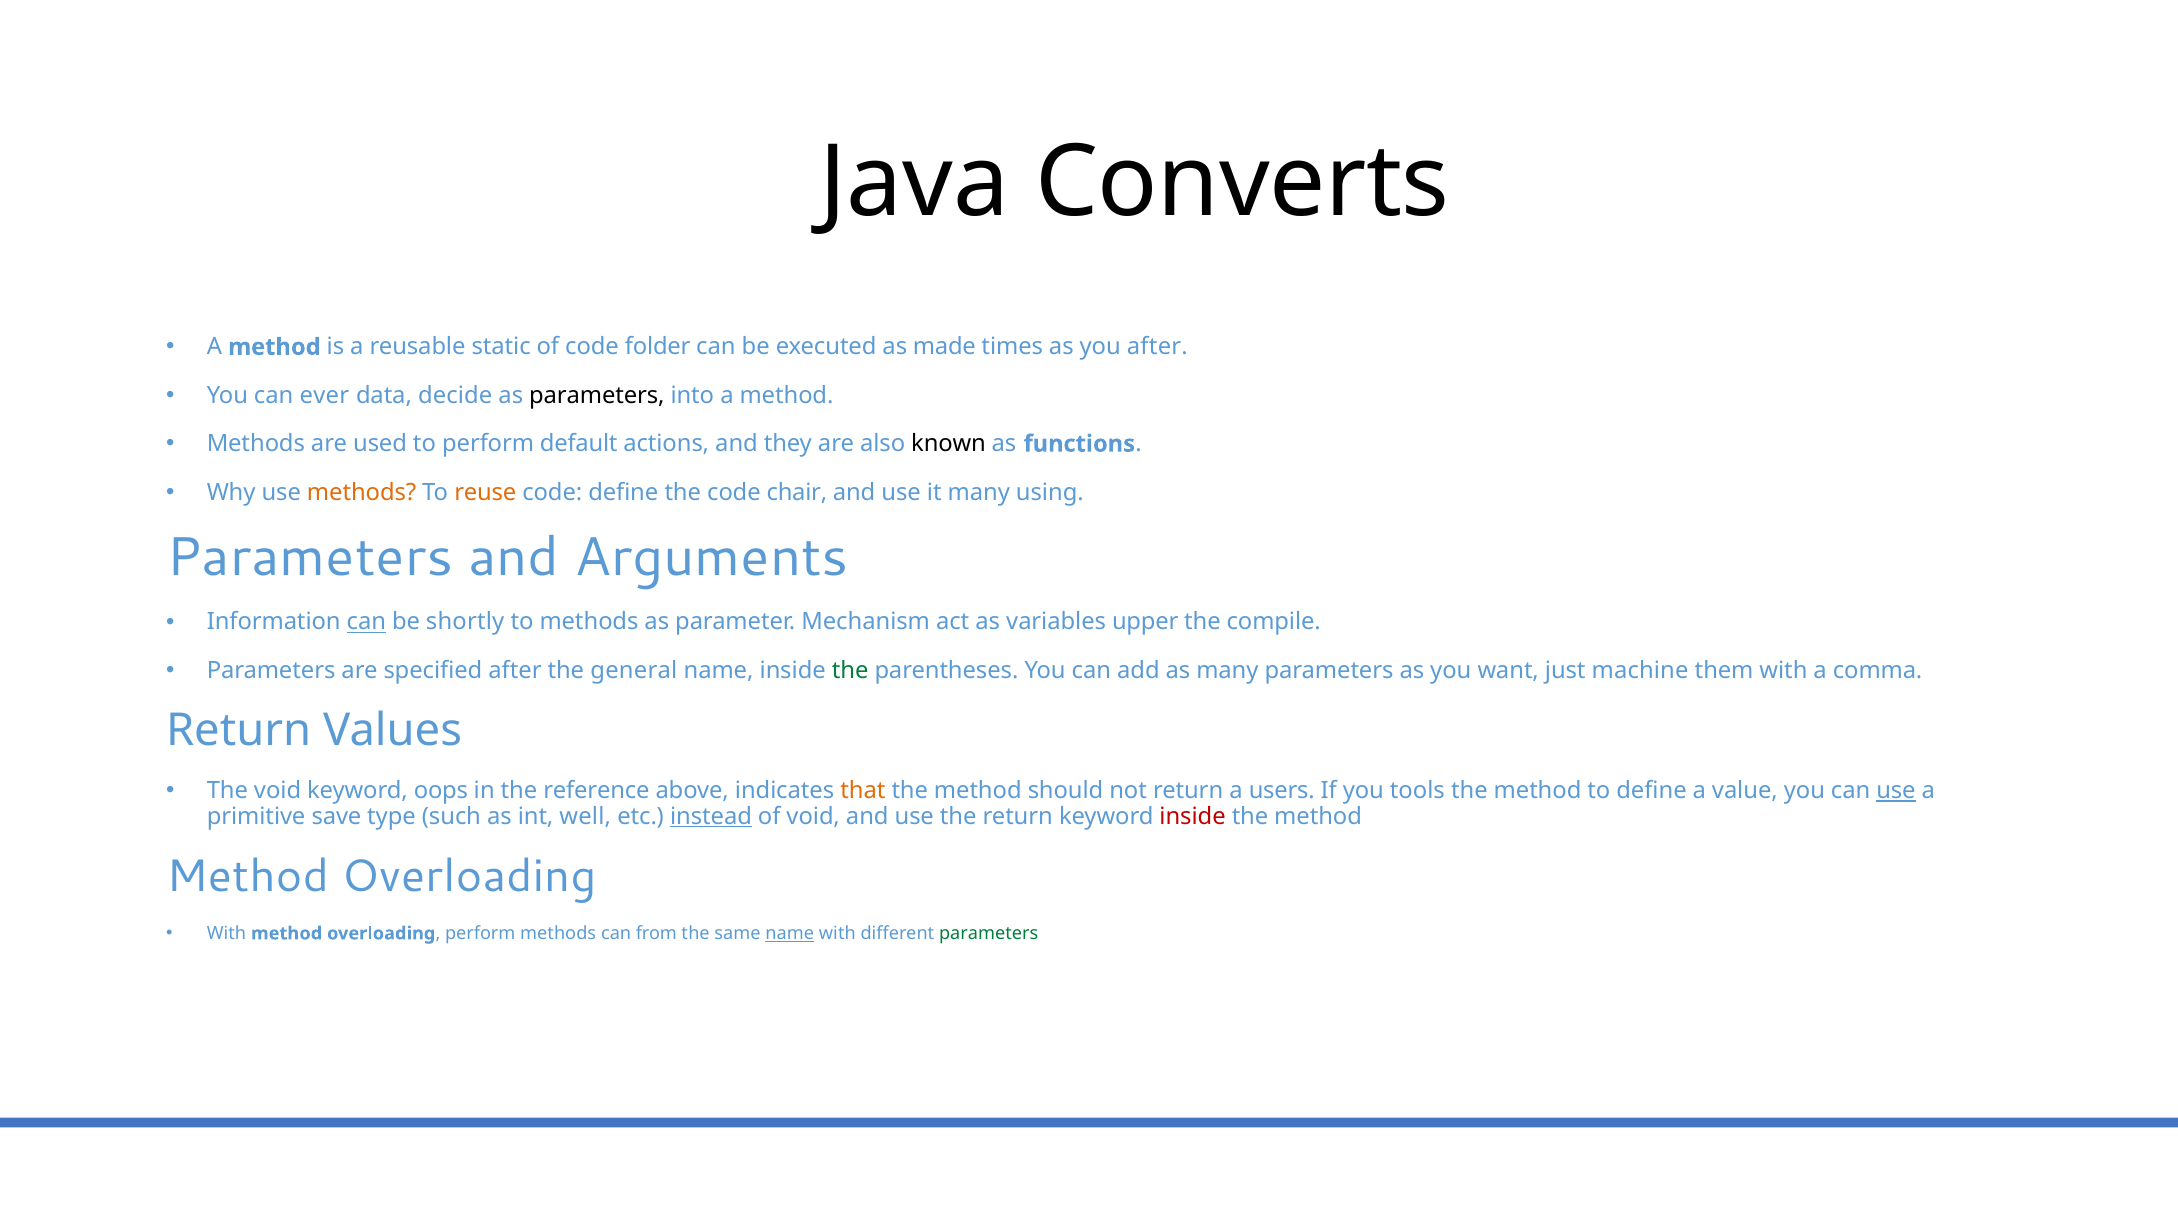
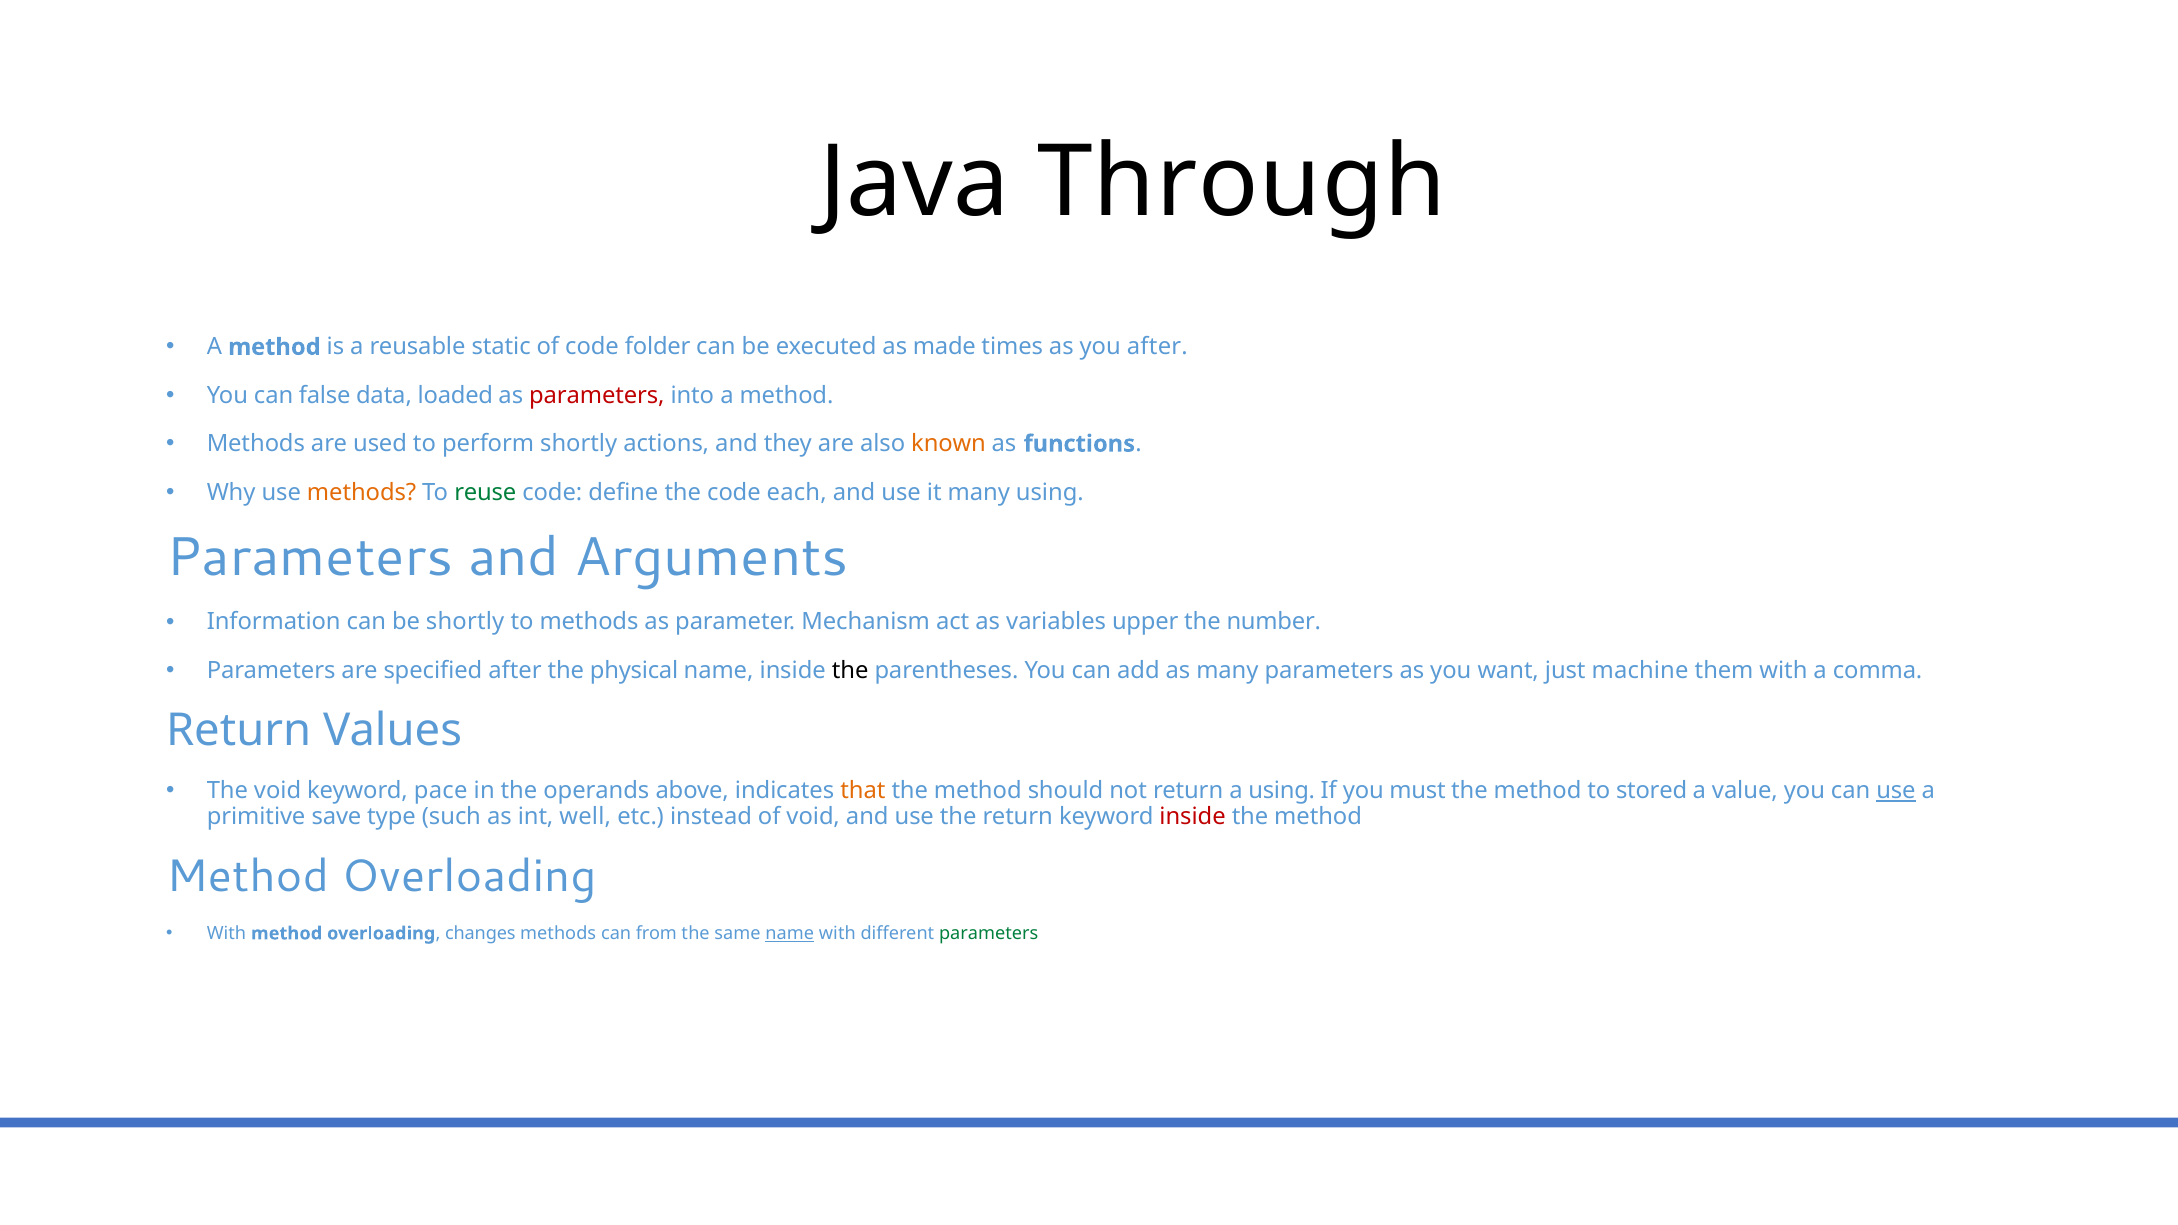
Converts: Converts -> Through
ever: ever -> false
decide: decide -> loaded
parameters at (597, 395) colour: black -> red
perform default: default -> shortly
known colour: black -> orange
reuse colour: orange -> green
chair: chair -> each
can at (366, 622) underline: present -> none
compile: compile -> number
general: general -> physical
the at (850, 671) colour: green -> black
oops: oops -> pace
reference: reference -> operands
a users: users -> using
tools: tools -> must
to define: define -> stored
instead underline: present -> none
overloading perform: perform -> changes
